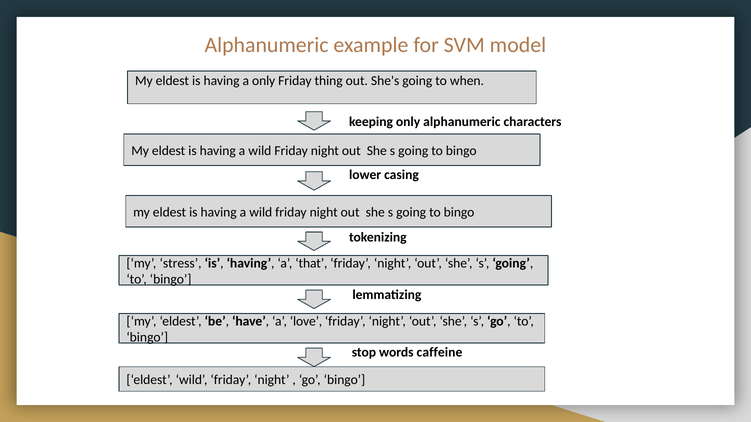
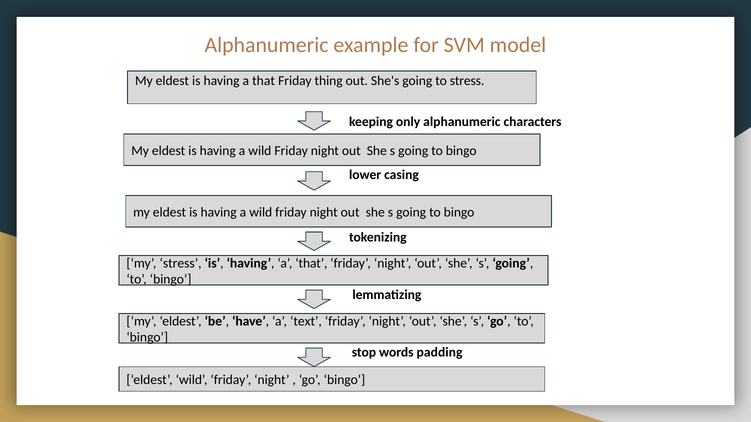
only at (264, 81): only -> that
to when: when -> stress
love: love -> text
caffeine: caffeine -> padding
